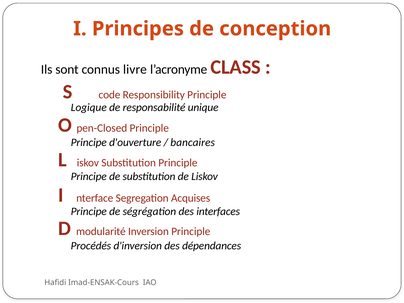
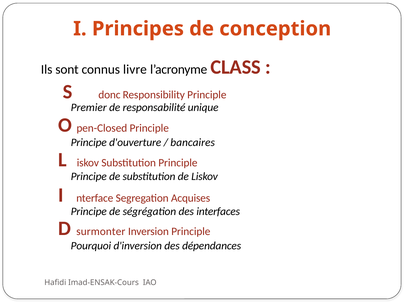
code: code -> donc
Logique: Logique -> Premier
modularité: modularité -> surmonter
Procédés: Procédés -> Pourquoi
